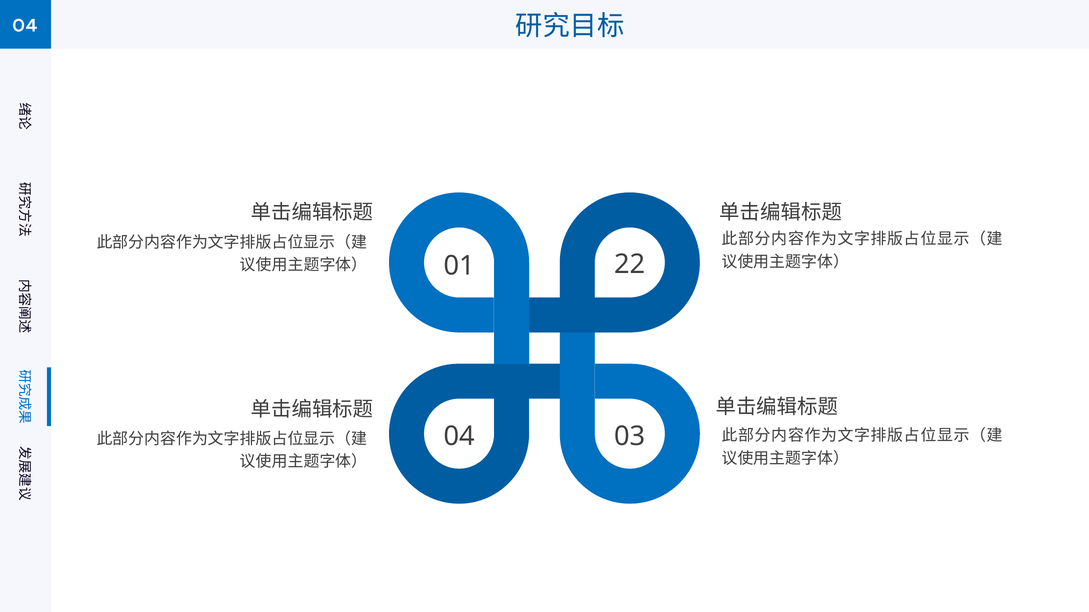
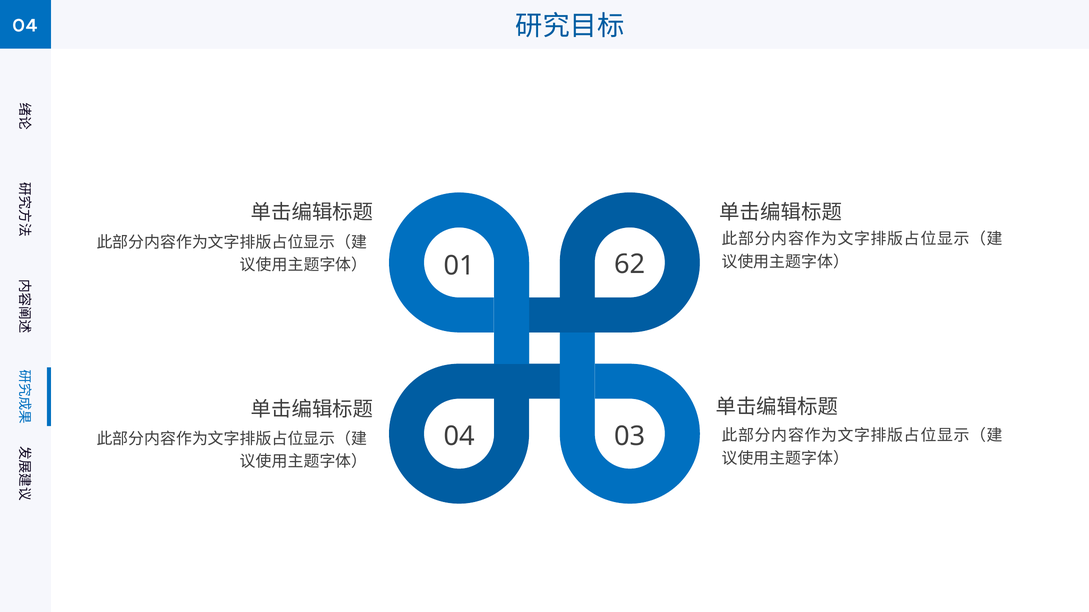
22: 22 -> 62
